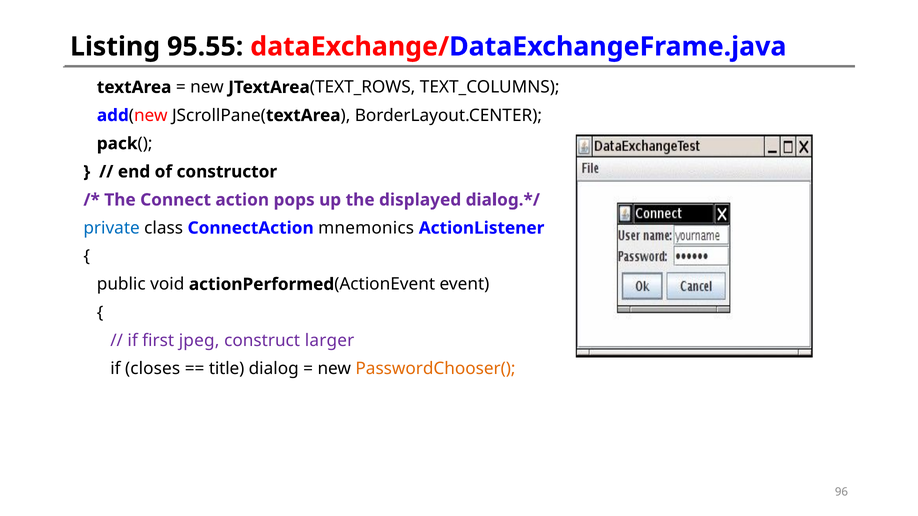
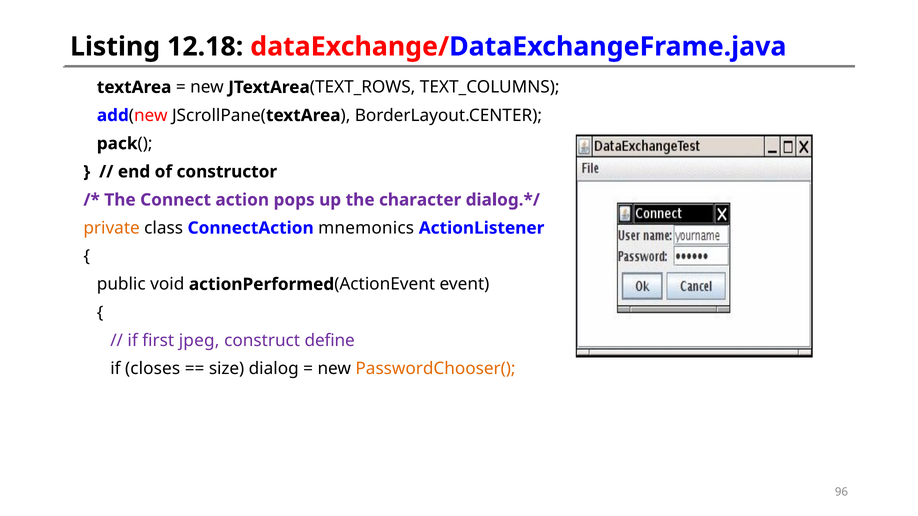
95.55: 95.55 -> 12.18
displayed: displayed -> character
private colour: blue -> orange
larger: larger -> define
title: title -> size
